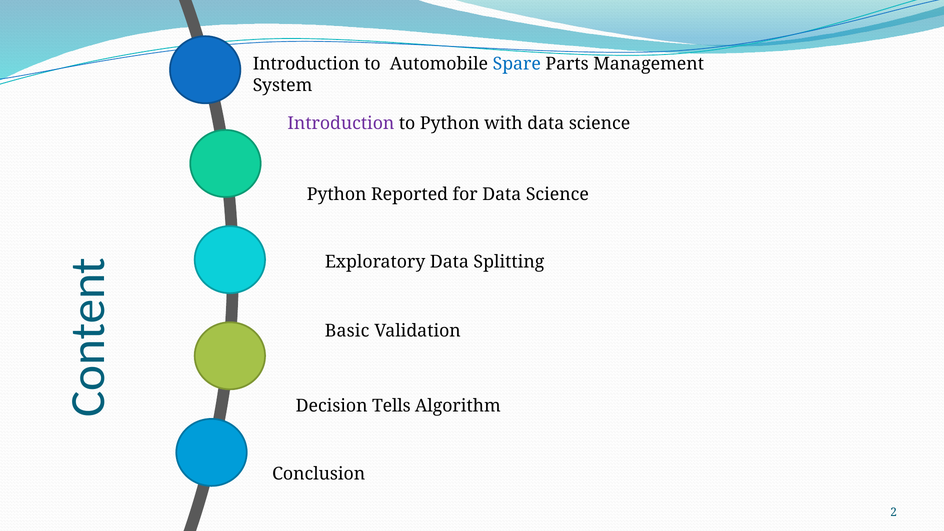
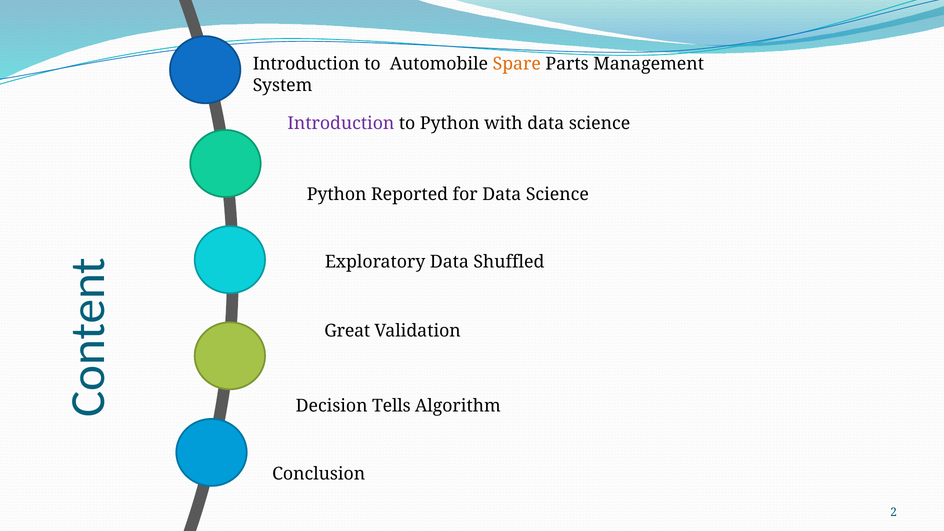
Spare colour: blue -> orange
Splitting: Splitting -> Shuffled
Basic: Basic -> Great
